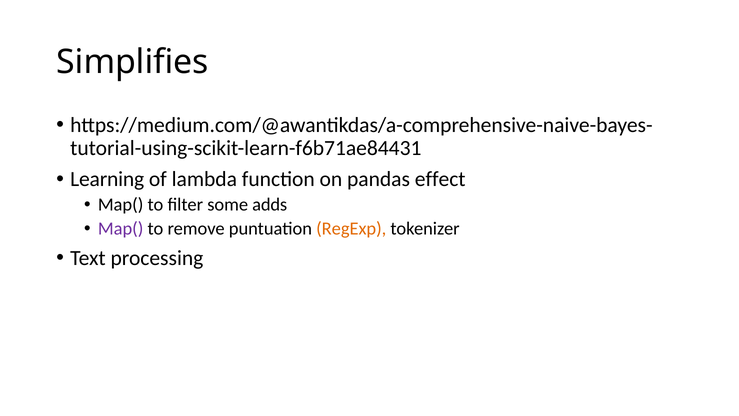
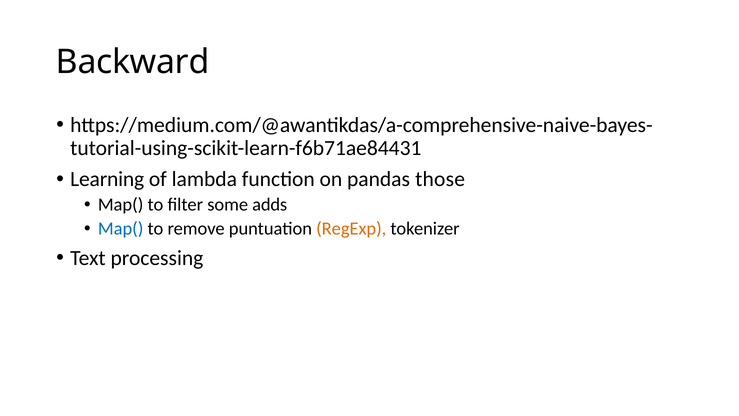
Simplifies: Simplifies -> Backward
effect: effect -> those
Map( at (121, 228) colour: purple -> blue
